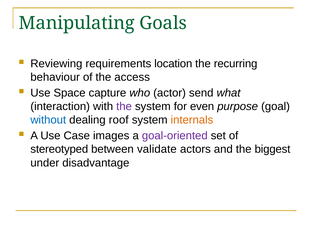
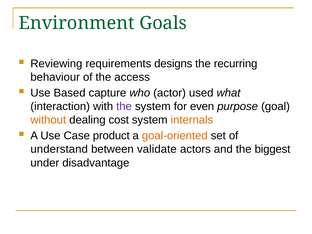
Manipulating: Manipulating -> Environment
location: location -> designs
Space: Space -> Based
send: send -> used
without colour: blue -> orange
roof: roof -> cost
images: images -> product
goal-oriented colour: purple -> orange
stereotyped: stereotyped -> understand
